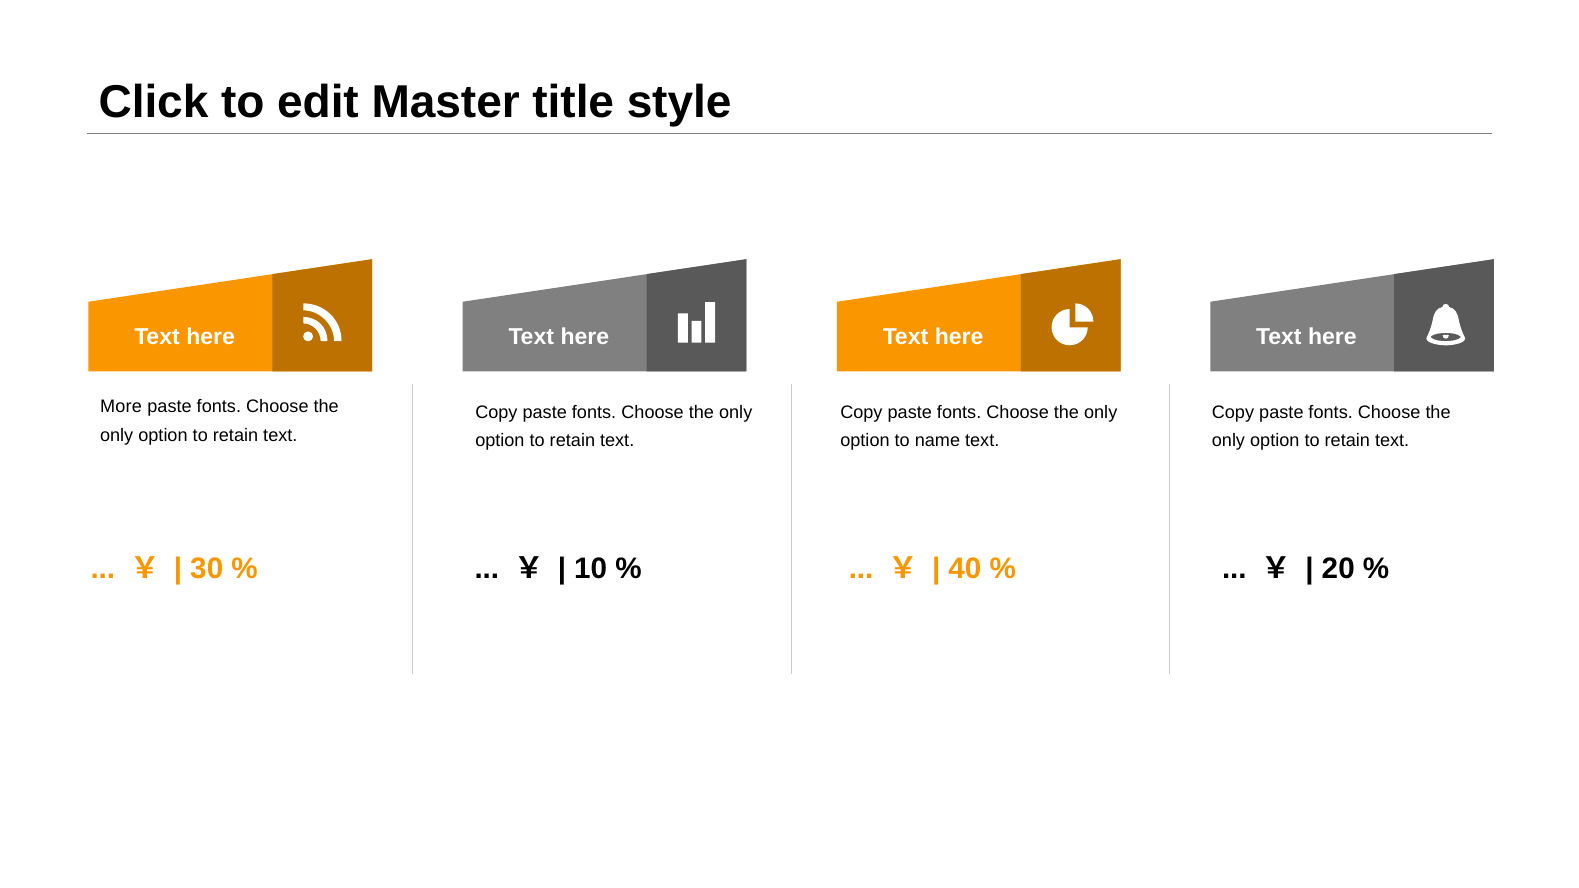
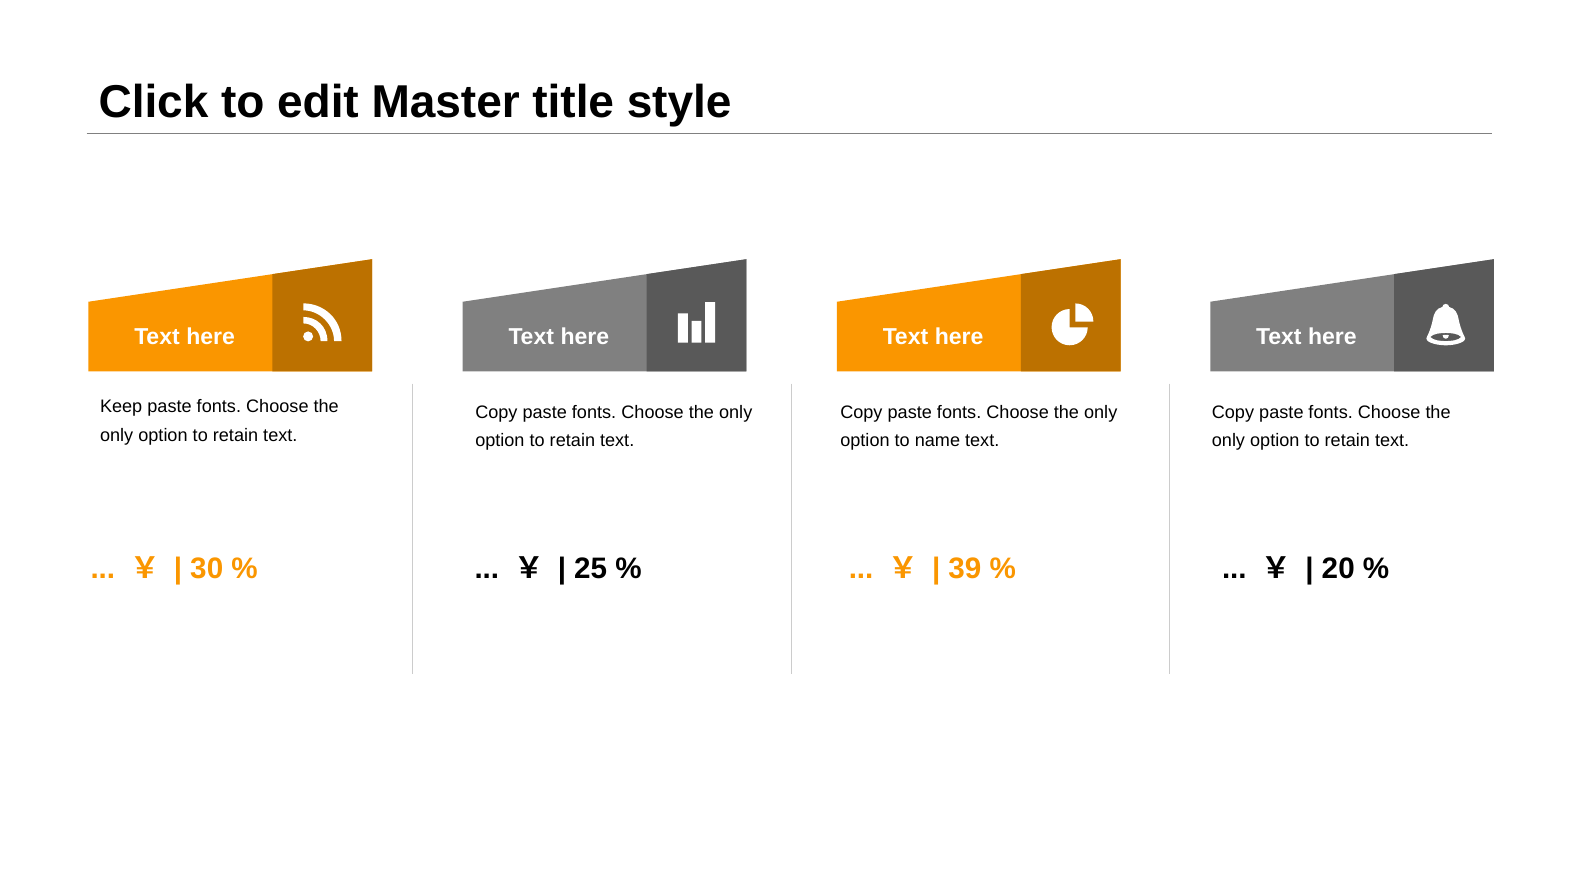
More: More -> Keep
10: 10 -> 25
40: 40 -> 39
